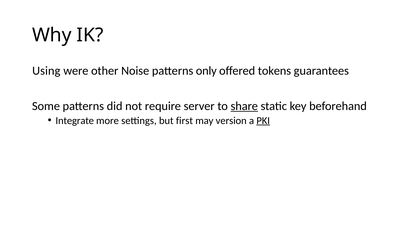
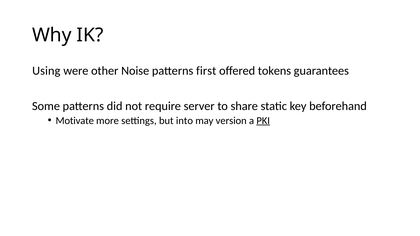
only: only -> first
share underline: present -> none
Integrate: Integrate -> Motivate
first: first -> into
